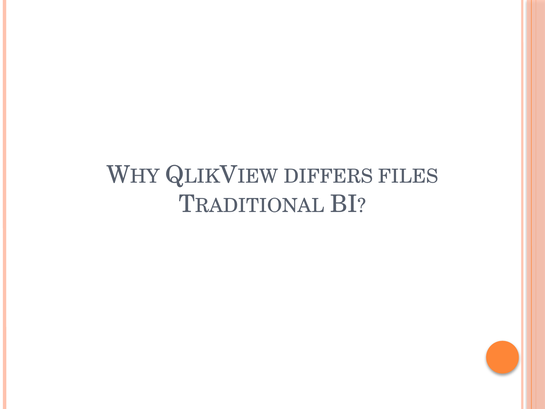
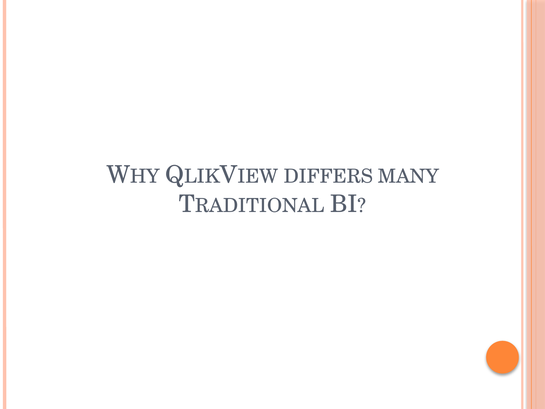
FILES: FILES -> MANY
